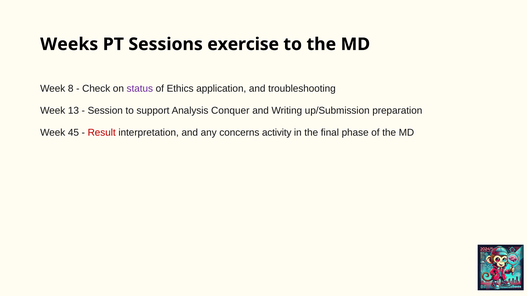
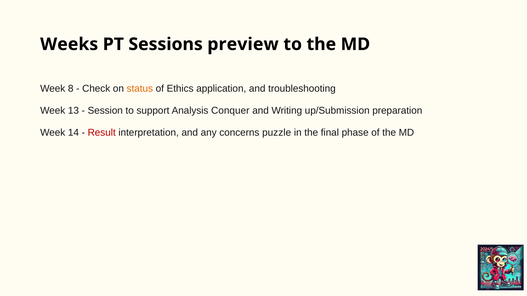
exercise: exercise -> preview
status colour: purple -> orange
45: 45 -> 14
activity: activity -> puzzle
